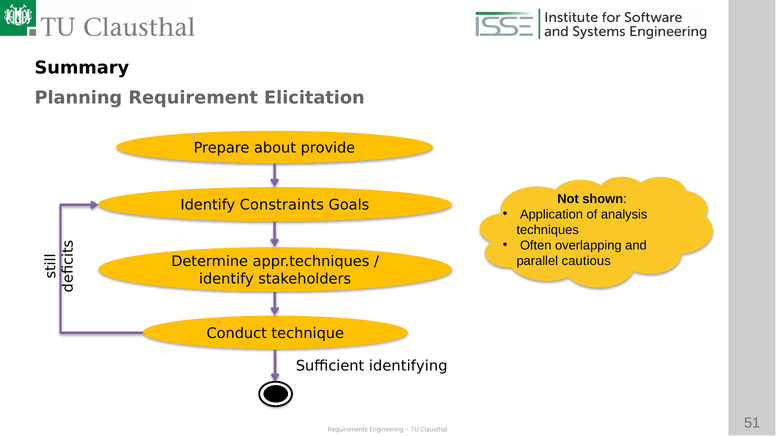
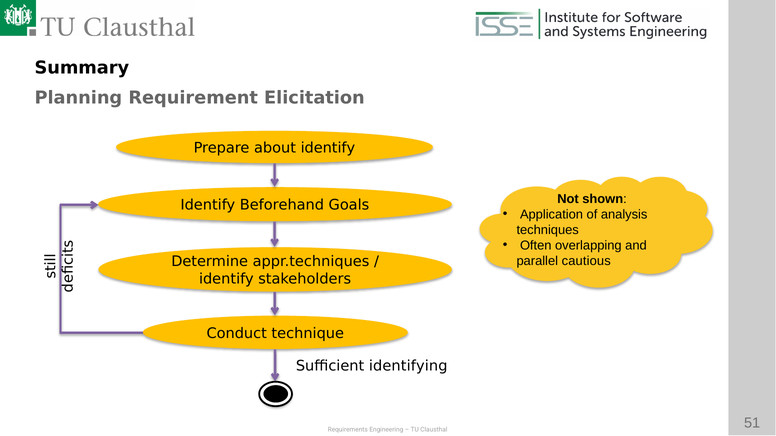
about provide: provide -> identify
Constraints: Constraints -> Beforehand
